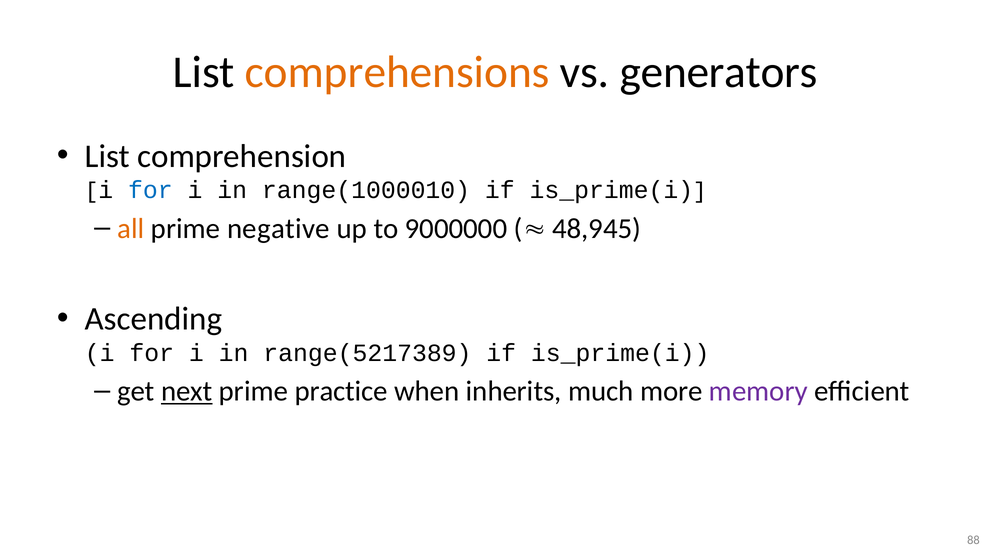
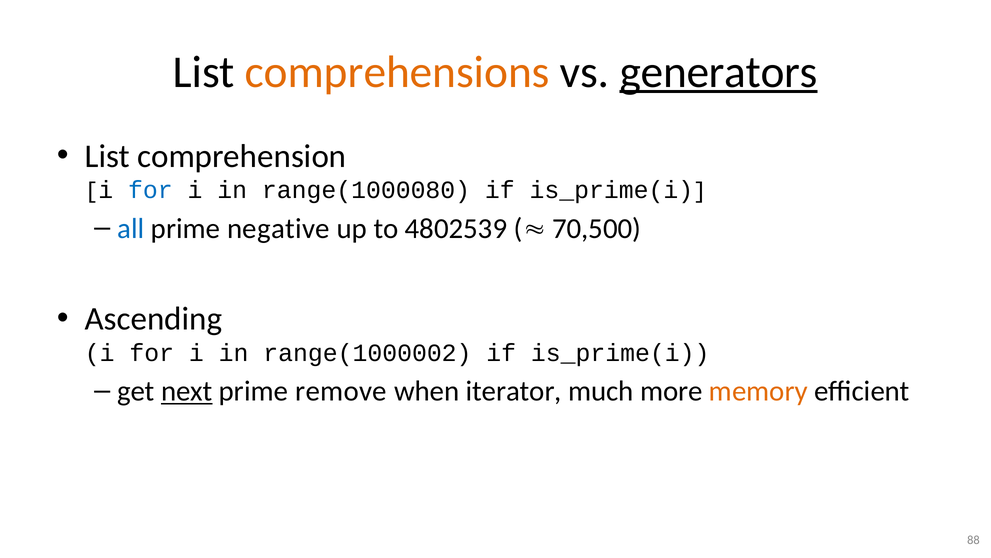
generators underline: none -> present
range(1000010: range(1000010 -> range(1000080
all colour: orange -> blue
9000000: 9000000 -> 4802539
48,945: 48,945 -> 70,500
range(5217389: range(5217389 -> range(1000002
practice: practice -> remove
inherits: inherits -> iterator
memory colour: purple -> orange
